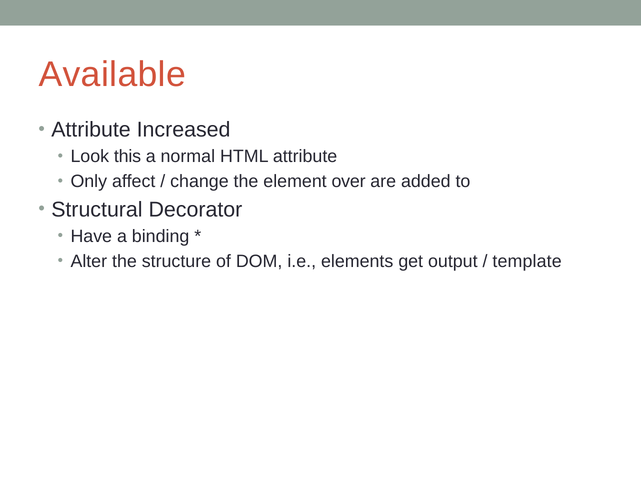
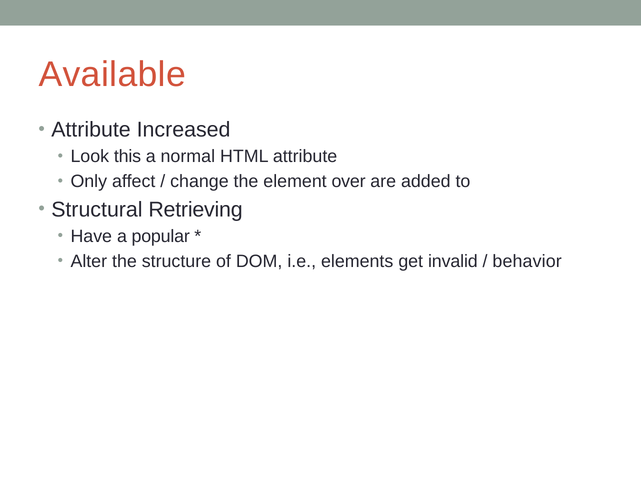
Decorator: Decorator -> Retrieving
binding: binding -> popular
output: output -> invalid
template: template -> behavior
